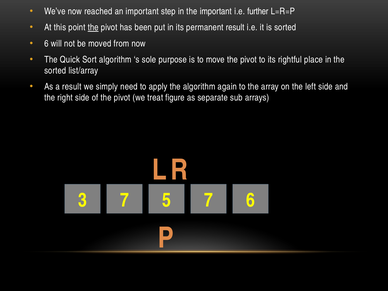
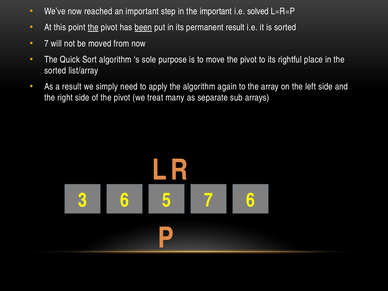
further: further -> solved
been underline: none -> present
6 at (46, 44): 6 -> 7
figure: figure -> many
3 7: 7 -> 6
